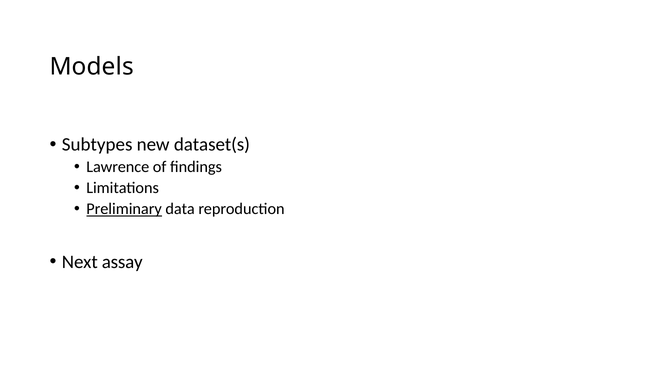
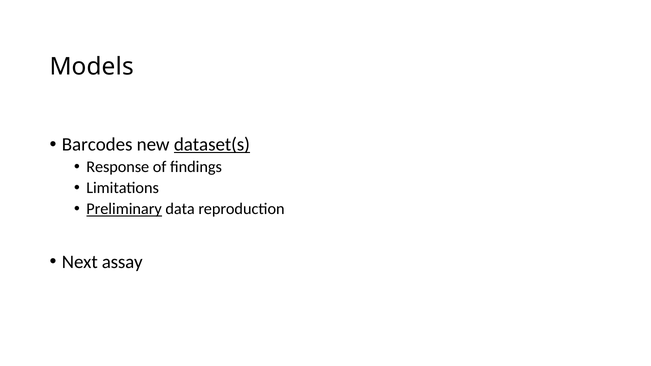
Subtypes: Subtypes -> Barcodes
dataset(s underline: none -> present
Lawrence: Lawrence -> Response
